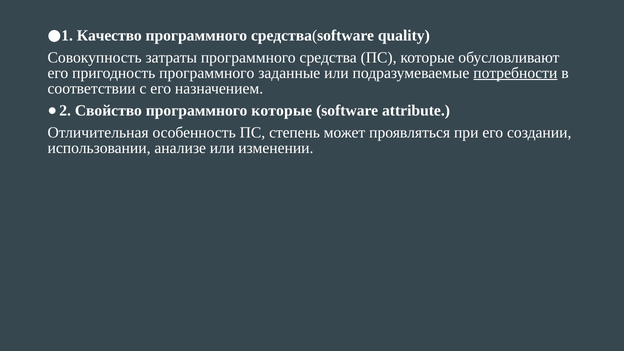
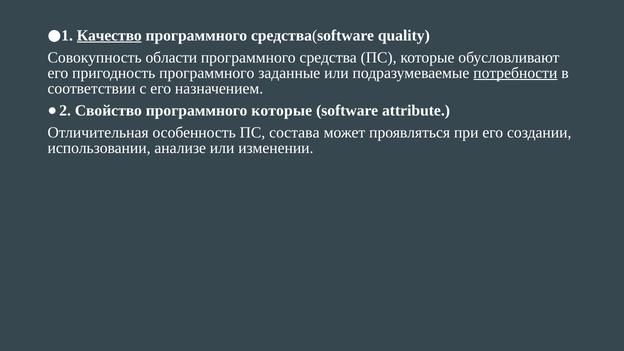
Качество underline: none -> present
затраты: затраты -> области
степень: степень -> состава
